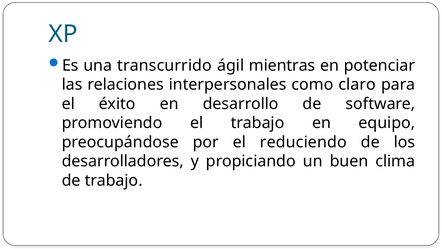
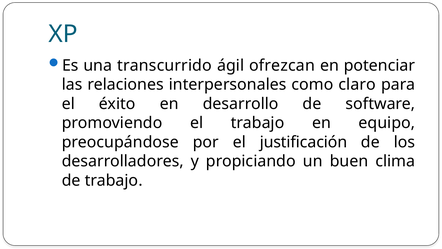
mientras: mientras -> ofrezcan
reduciendo: reduciendo -> justificación
